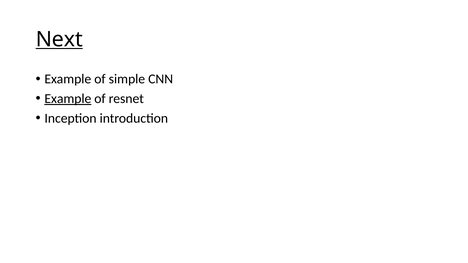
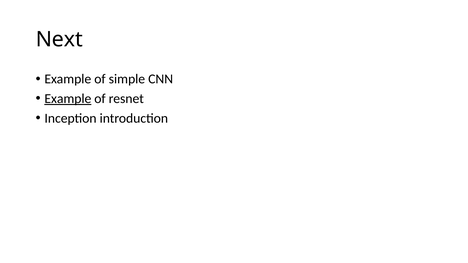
Next underline: present -> none
